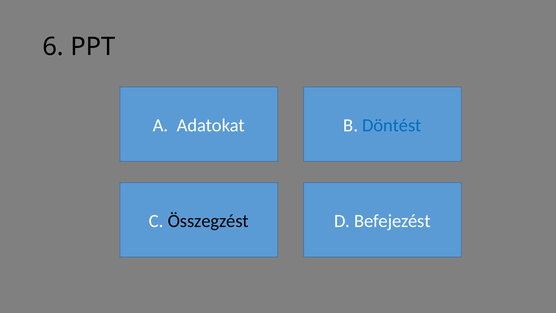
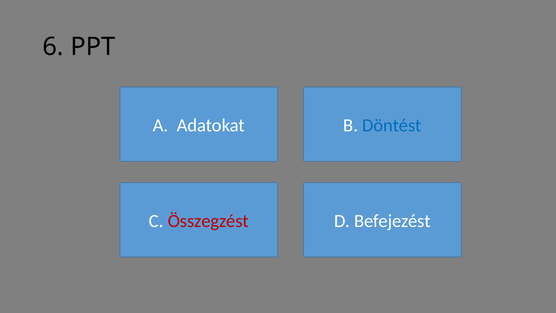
Összegzést colour: black -> red
